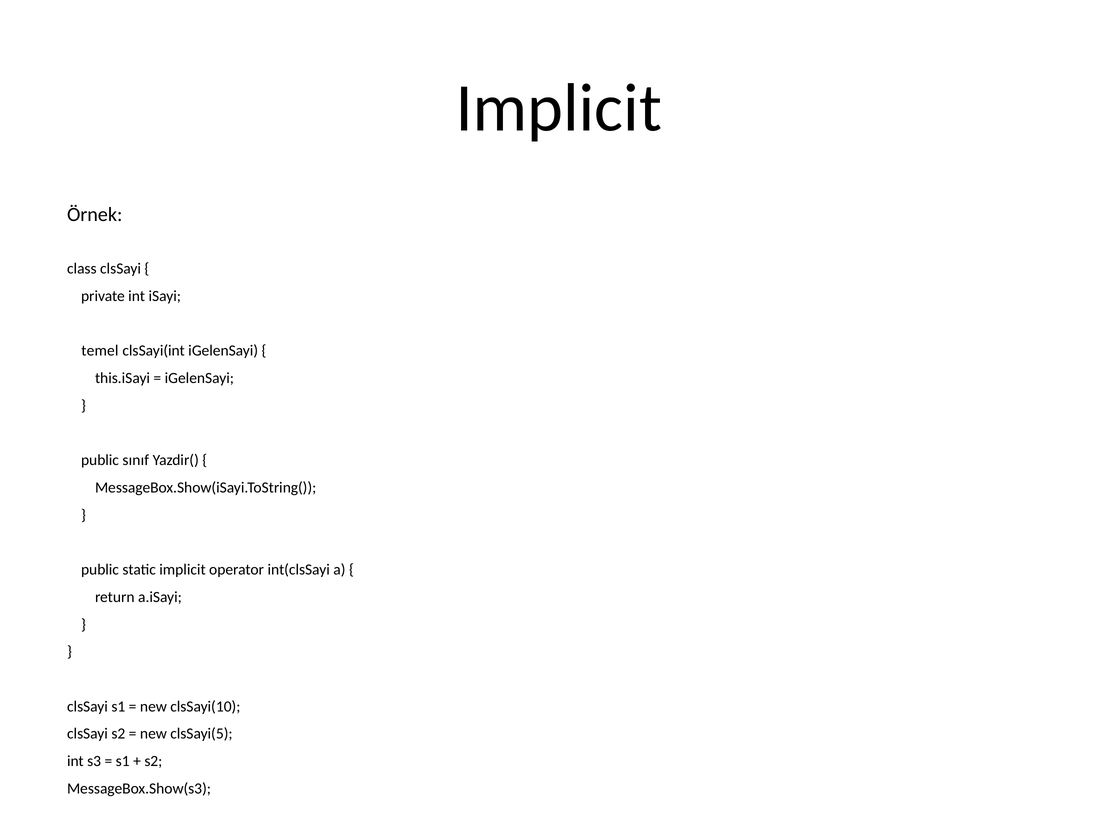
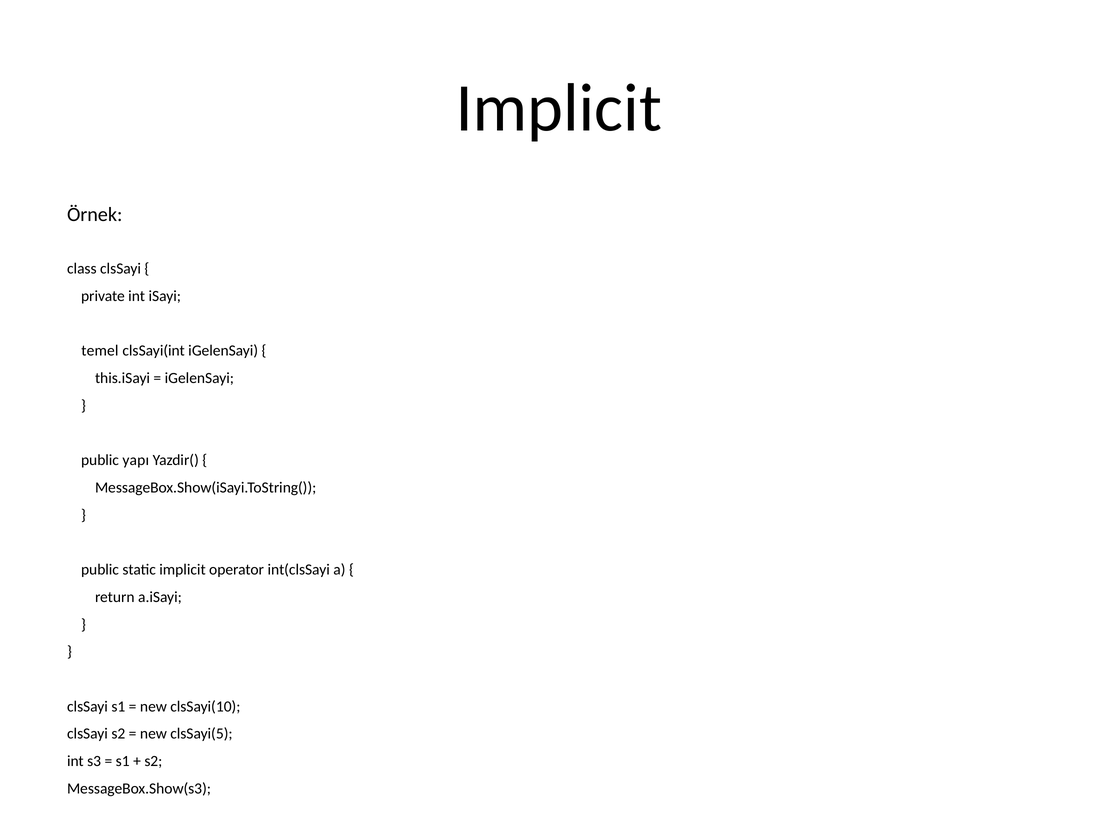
sınıf: sınıf -> yapı
